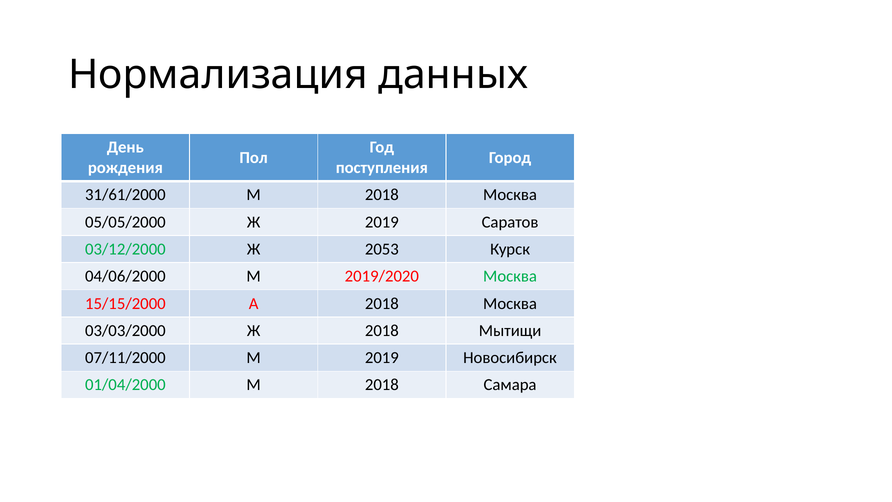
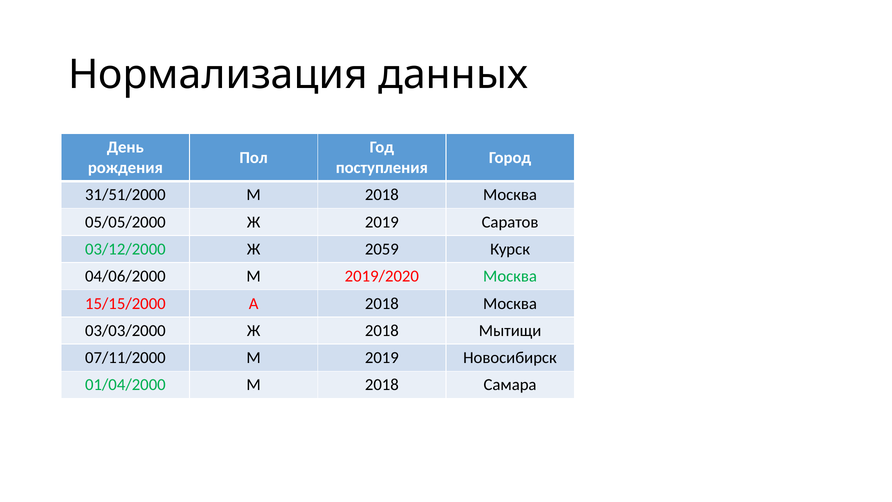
31/61/2000: 31/61/2000 -> 31/51/2000
2053: 2053 -> 2059
